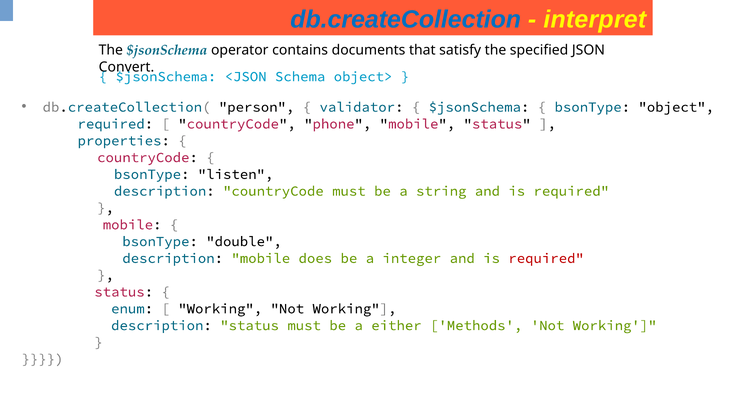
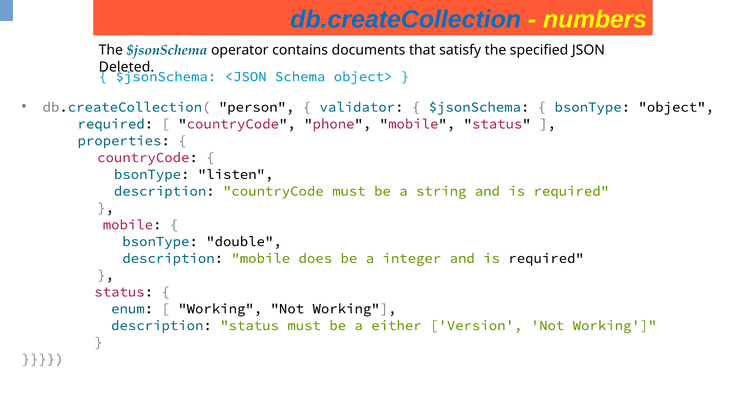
interpret: interpret -> numbers
Convert: Convert -> Deleted
required at (546, 258) colour: red -> black
Methods: Methods -> Version
